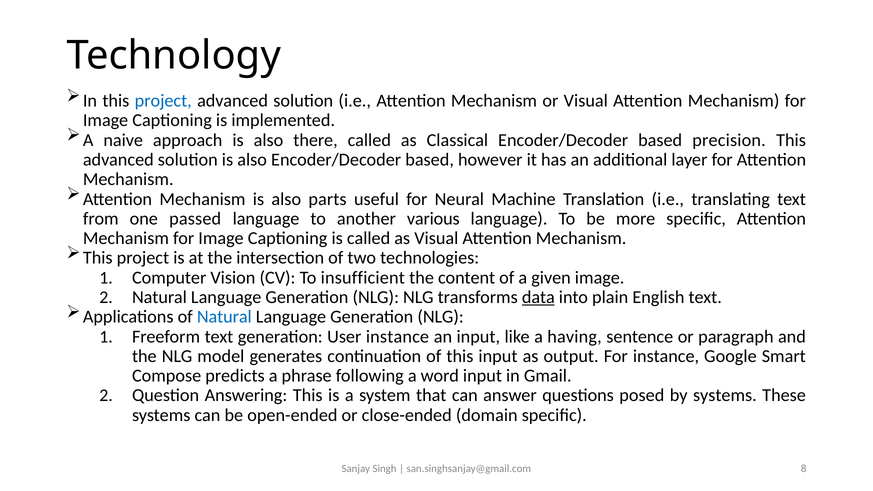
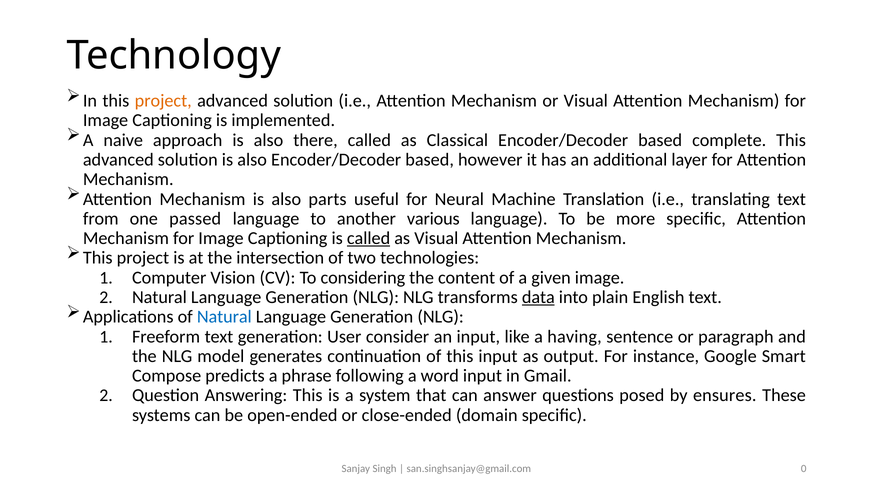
project at (163, 101) colour: blue -> orange
precision: precision -> complete
called at (369, 238) underline: none -> present
insufficient: insufficient -> considering
User instance: instance -> consider
by systems: systems -> ensures
8: 8 -> 0
